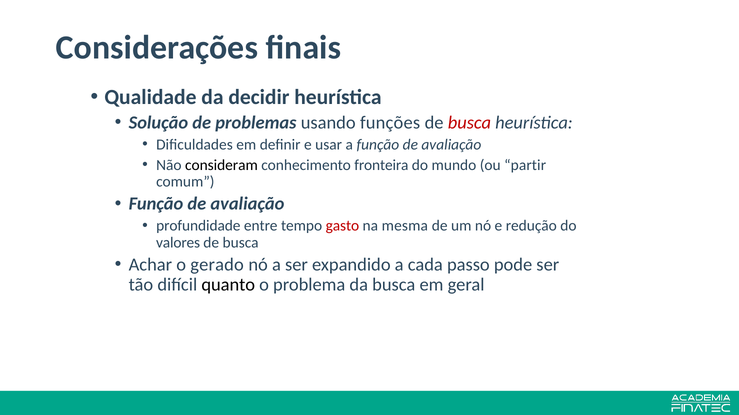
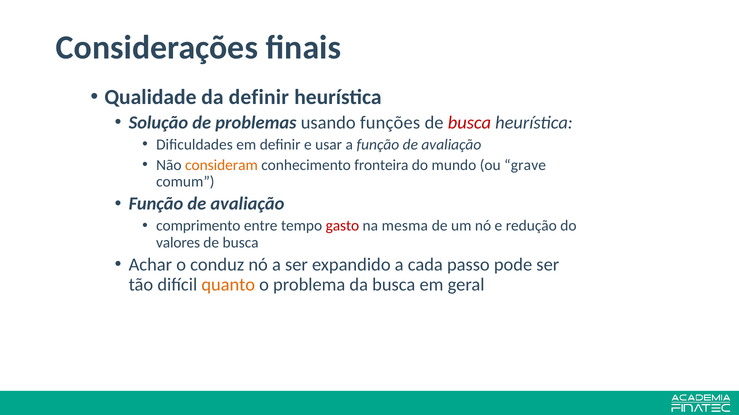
da decidir: decidir -> definir
consideram colour: black -> orange
partir: partir -> grave
profundidade: profundidade -> comprimento
gerado: gerado -> conduz
quanto colour: black -> orange
